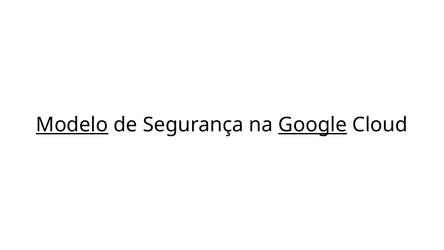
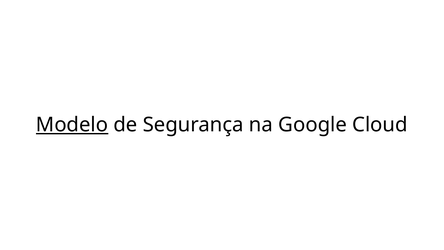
Google underline: present -> none
